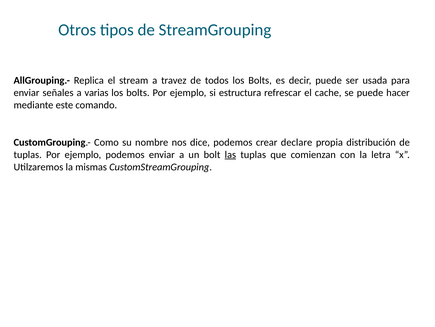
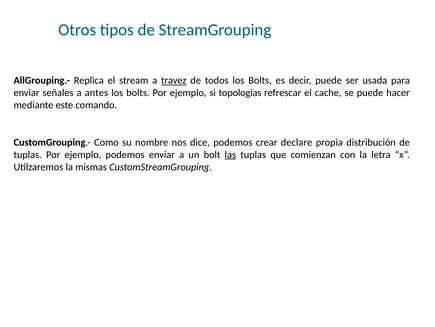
travez underline: none -> present
varias: varias -> antes
estructura: estructura -> topologías
